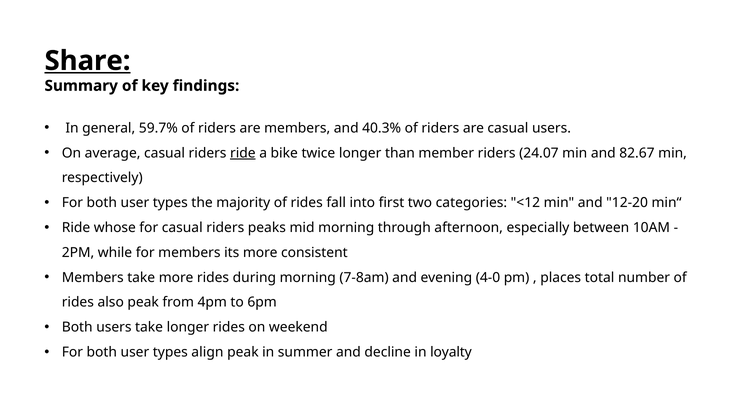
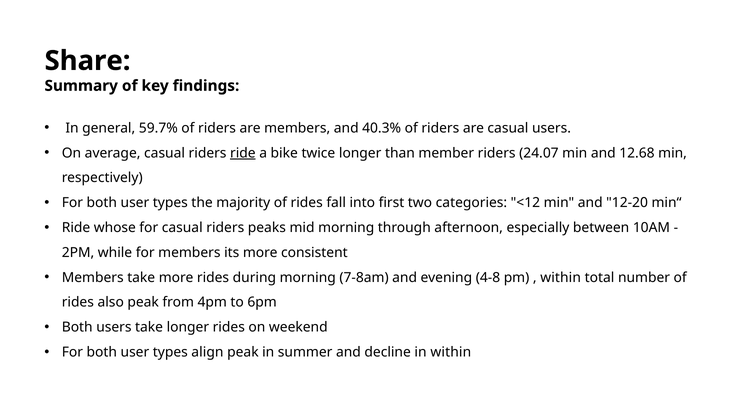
Share underline: present -> none
82.67: 82.67 -> 12.68
4-0: 4-0 -> 4-8
places at (561, 278): places -> within
in loyalty: loyalty -> within
